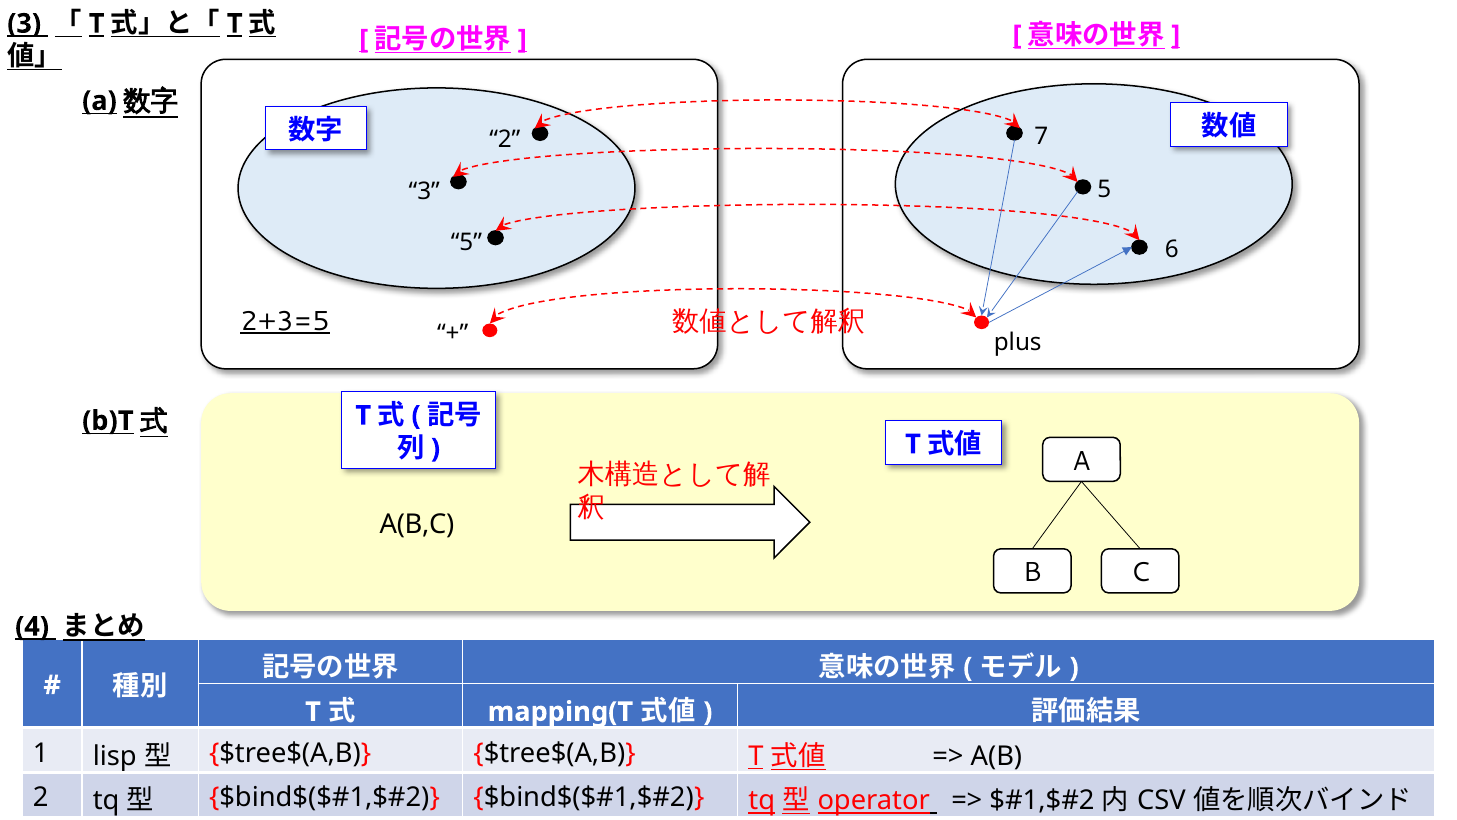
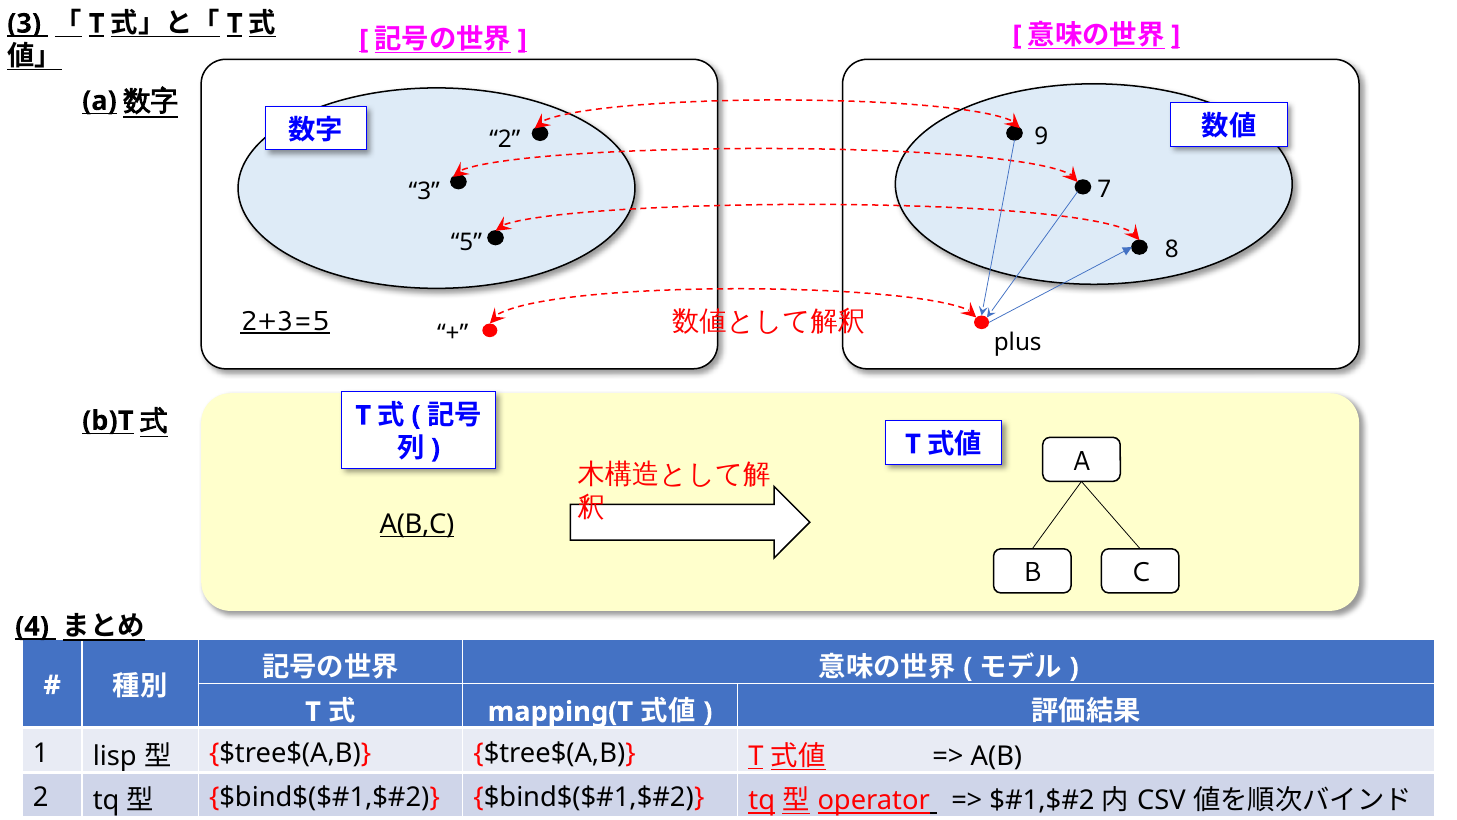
7: 7 -> 9
3 5: 5 -> 7
6: 6 -> 8
A(B,C underline: none -> present
